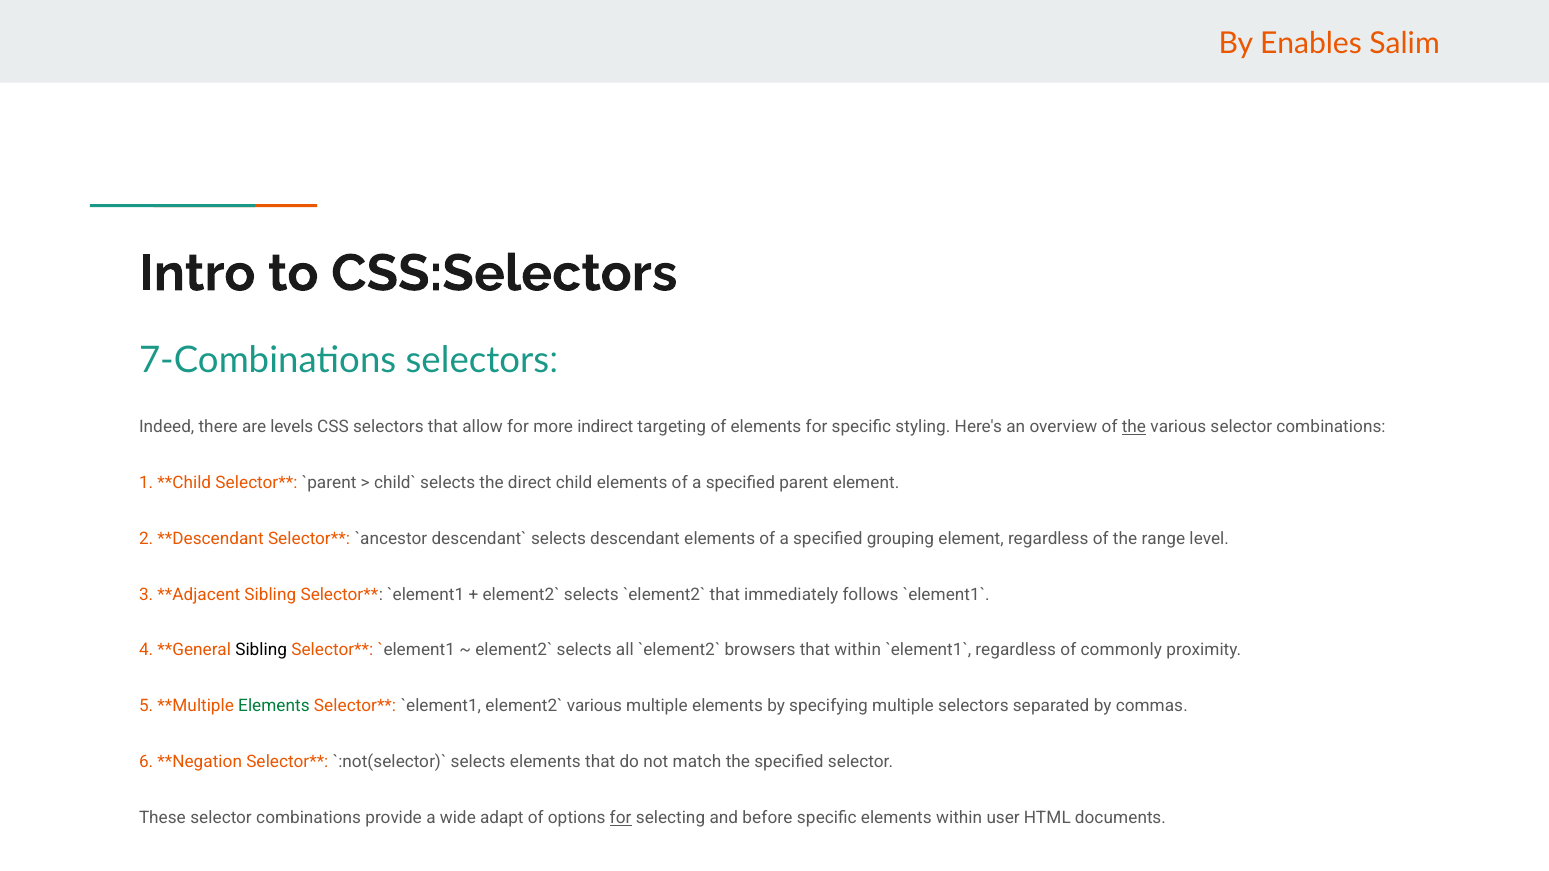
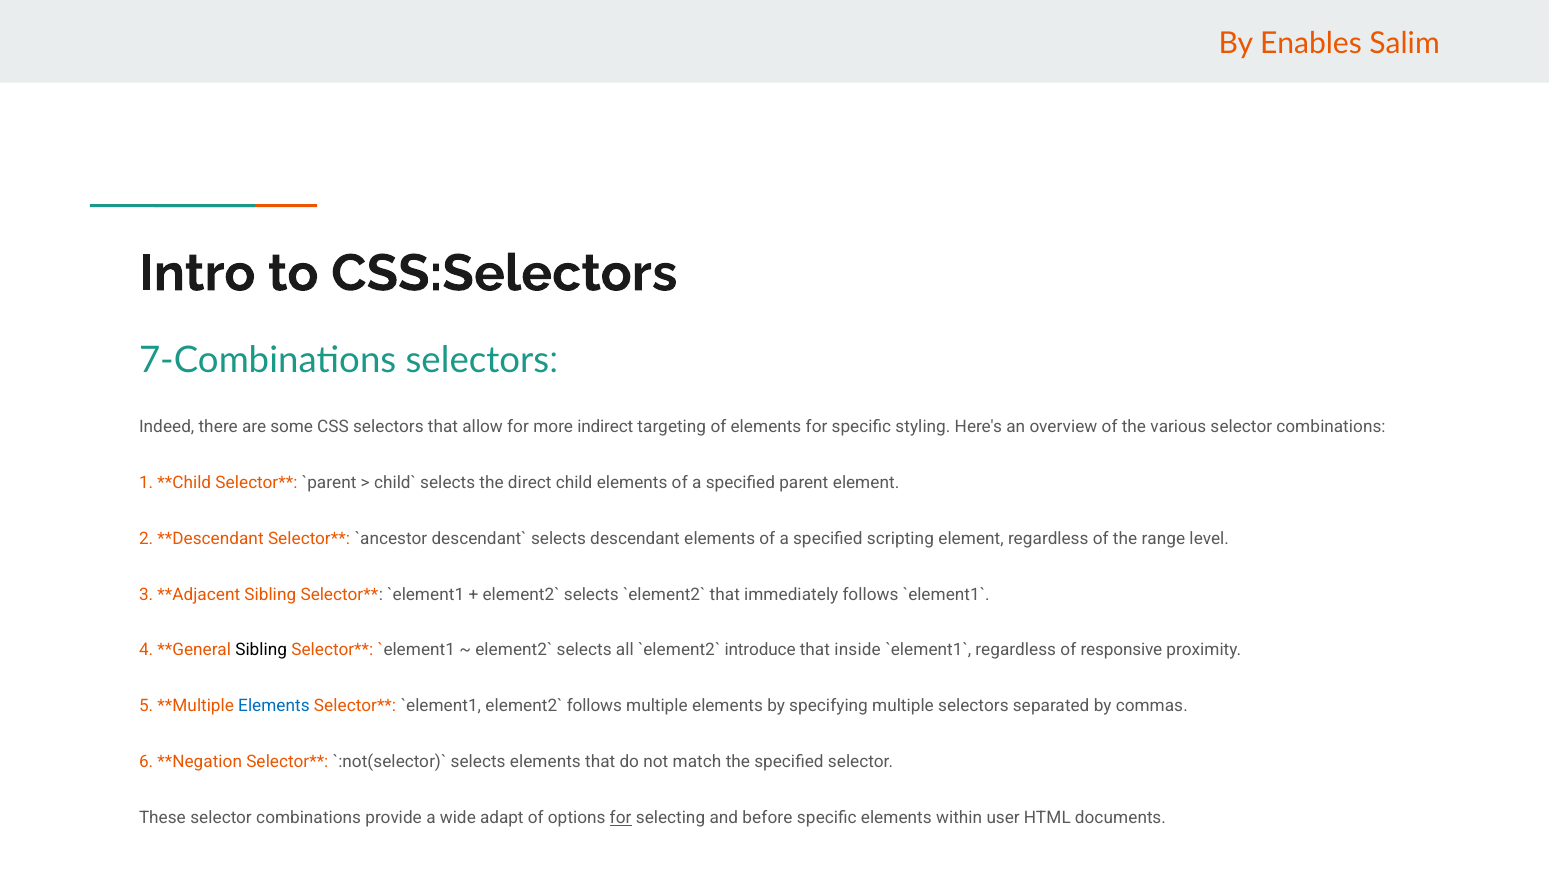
levels: levels -> some
the at (1134, 427) underline: present -> none
grouping: grouping -> scripting
browsers: browsers -> introduce
that within: within -> inside
commonly: commonly -> responsive
Elements at (274, 706) colour: green -> blue
various at (594, 706): various -> follows
